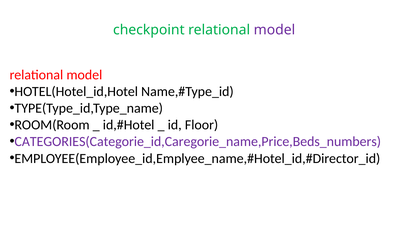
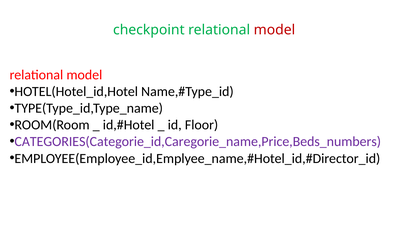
model at (275, 30) colour: purple -> red
